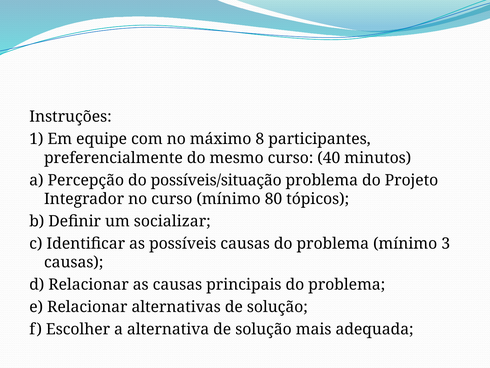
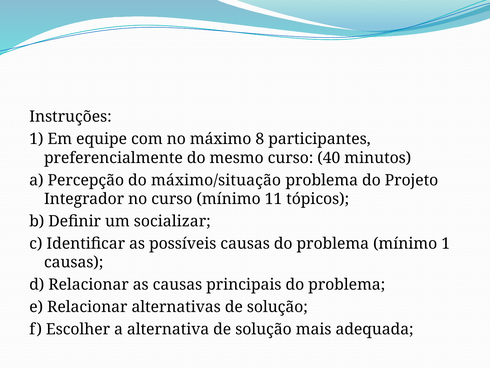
possíveis/situação: possíveis/situação -> máximo/situação
80: 80 -> 11
mínimo 3: 3 -> 1
